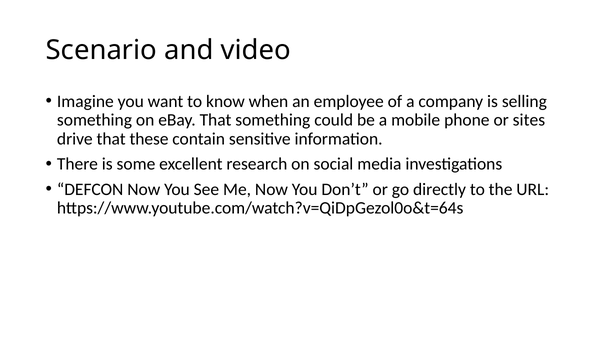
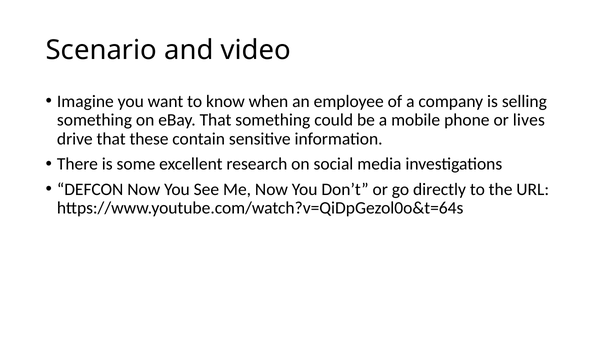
sites: sites -> lives
